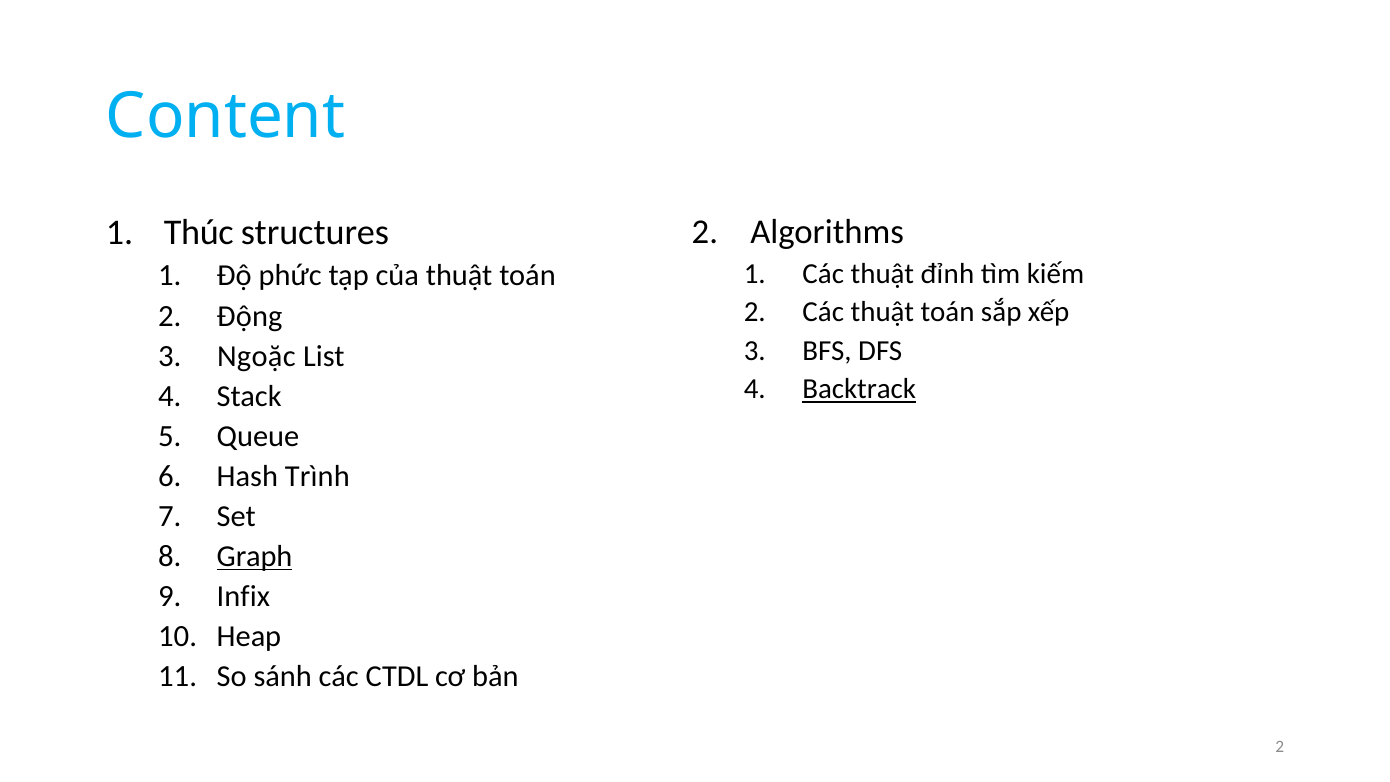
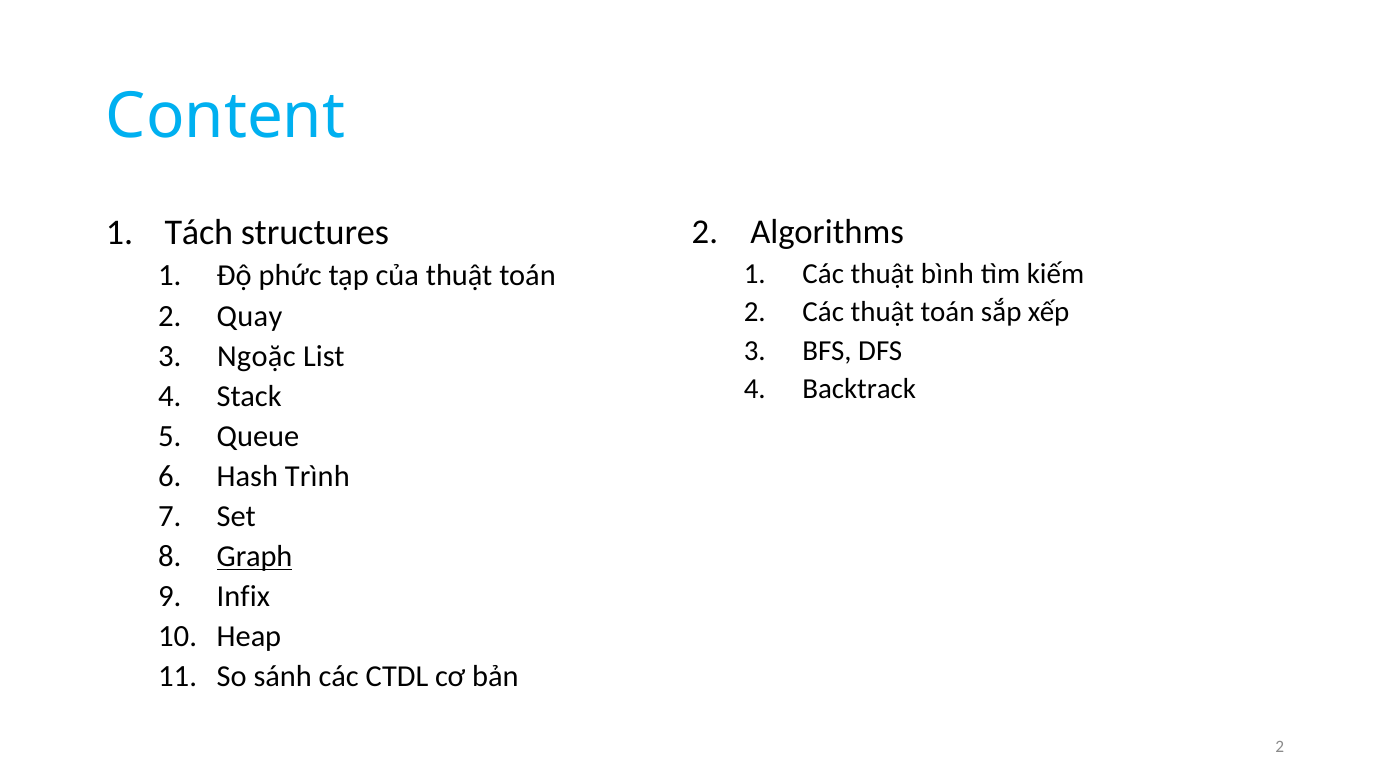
Thúc: Thúc -> Tách
đỉnh: đỉnh -> bình
Động: Động -> Quay
Backtrack underline: present -> none
